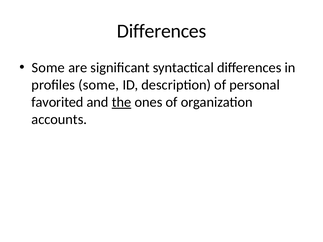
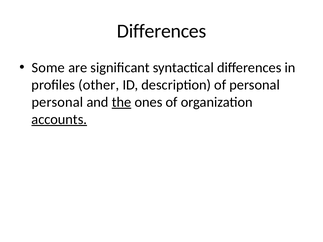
profiles some: some -> other
favorited at (57, 102): favorited -> personal
accounts underline: none -> present
